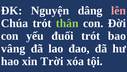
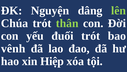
lên colour: pink -> light green
vâng: vâng -> vênh
Trời: Trời -> Hiệp
